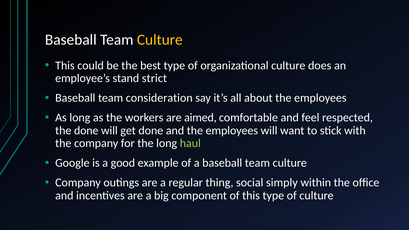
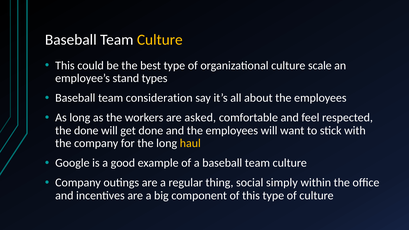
does: does -> scale
strict: strict -> types
aimed: aimed -> asked
haul colour: light green -> yellow
